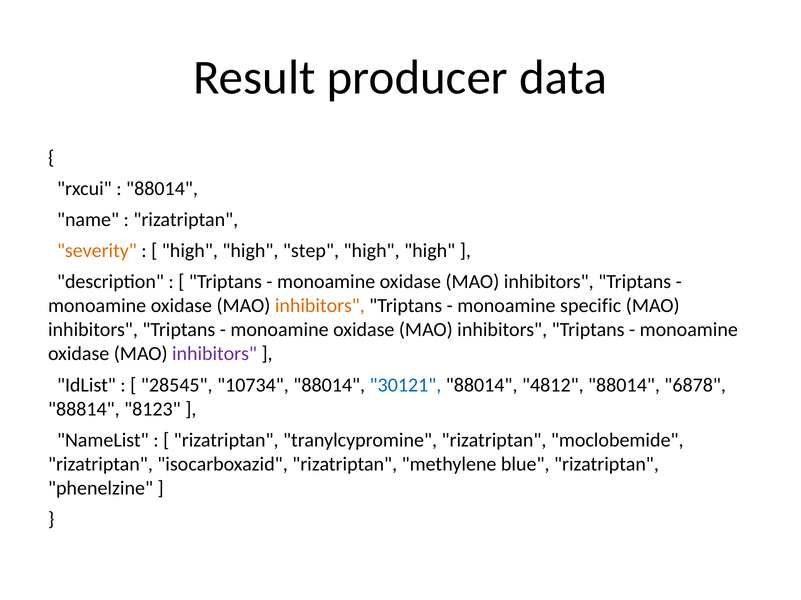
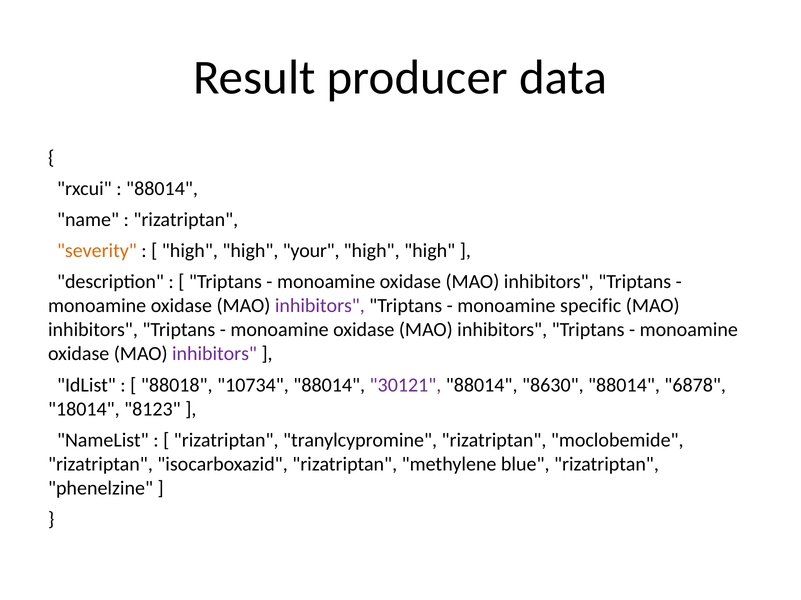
step: step -> your
inhibitors at (320, 306) colour: orange -> purple
28545: 28545 -> 88018
30121 colour: blue -> purple
4812: 4812 -> 8630
88814: 88814 -> 18014
